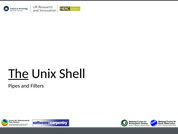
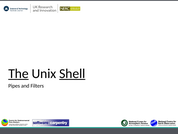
Shell underline: none -> present
